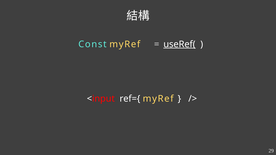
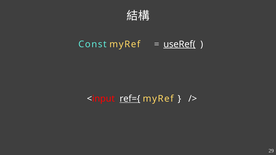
ref={ underline: none -> present
